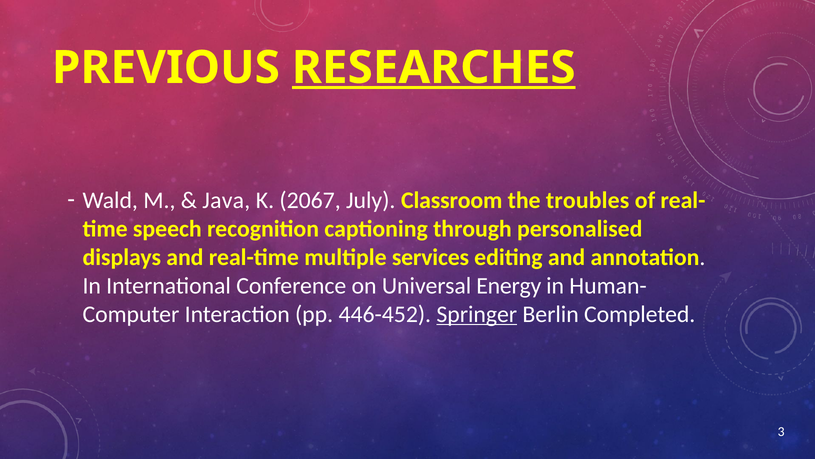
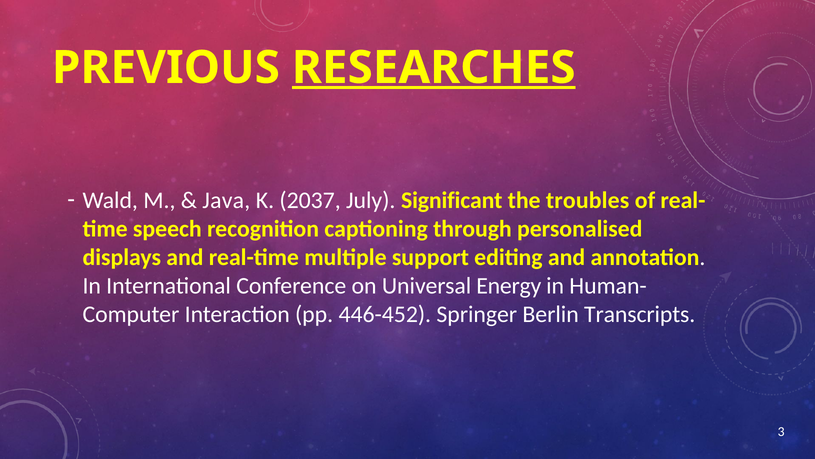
2067: 2067 -> 2037
Classroom: Classroom -> Significant
services: services -> support
Springer underline: present -> none
Completed: Completed -> Transcripts
